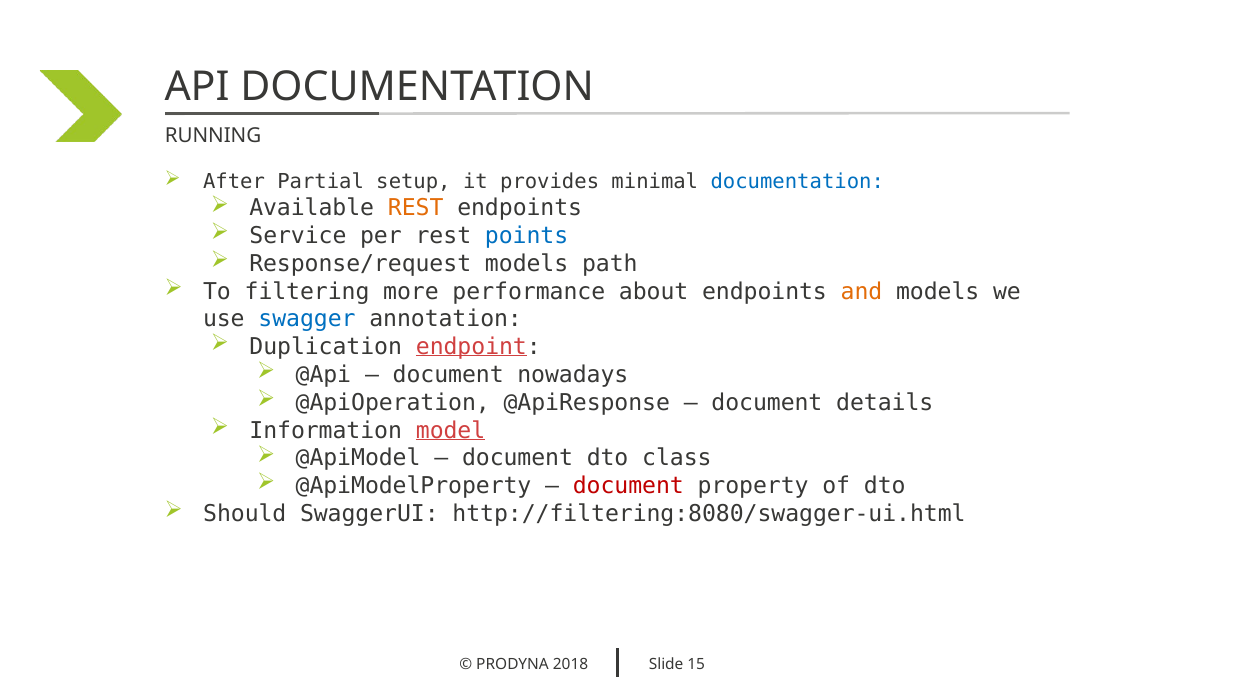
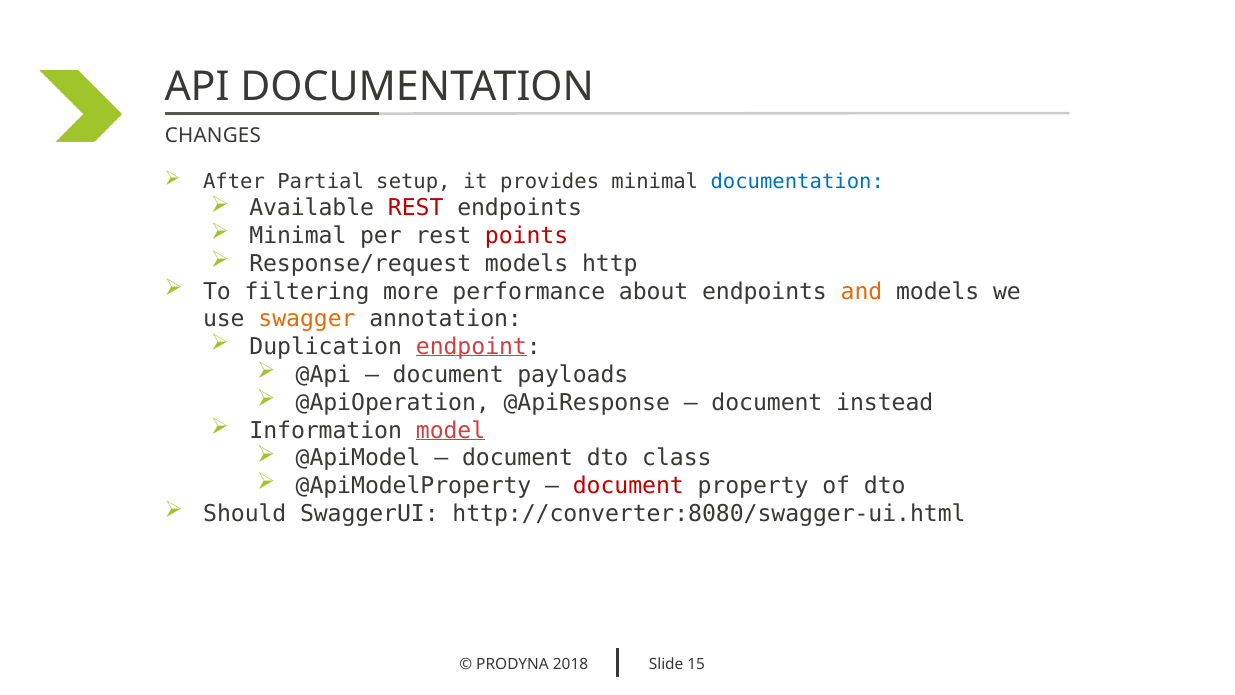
RUNNING: RUNNING -> CHANGES
REST at (416, 208) colour: orange -> red
Service at (298, 236): Service -> Minimal
points colour: blue -> red
path: path -> http
swagger colour: blue -> orange
nowadays: nowadays -> payloads
details: details -> instead
http://filtering:8080/swagger-ui.html: http://filtering:8080/swagger-ui.html -> http://converter:8080/swagger-ui.html
